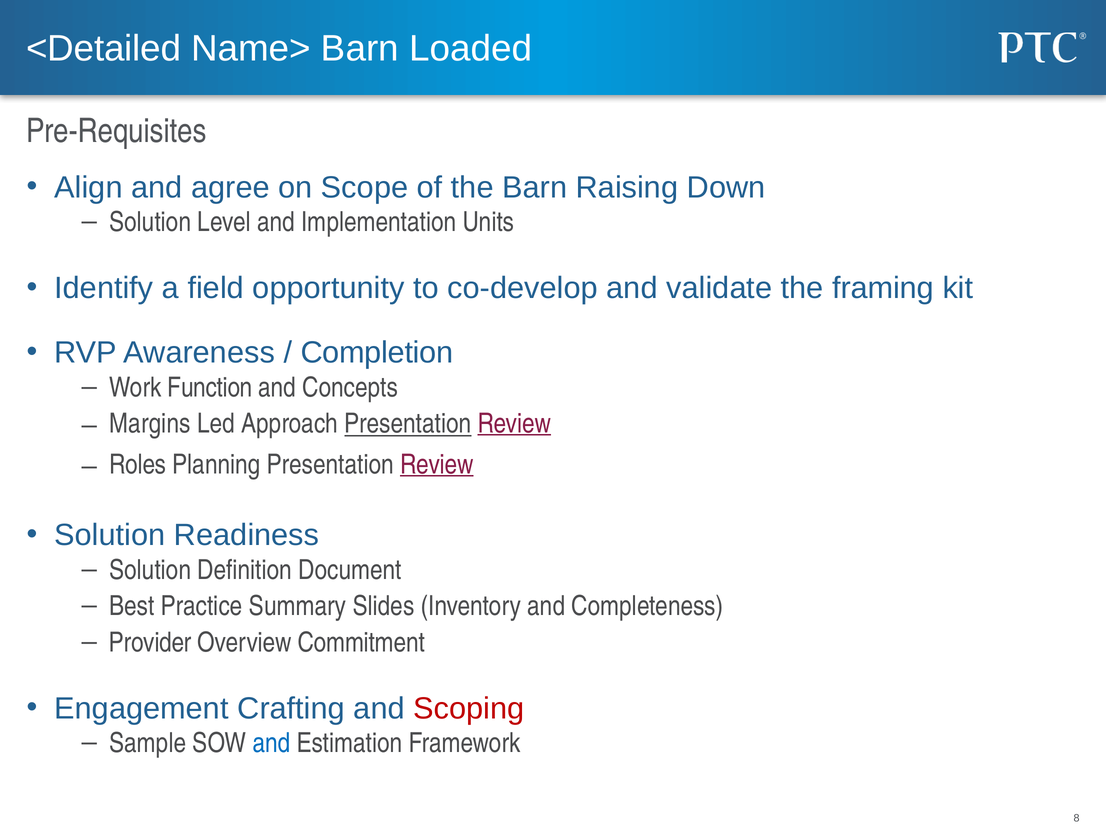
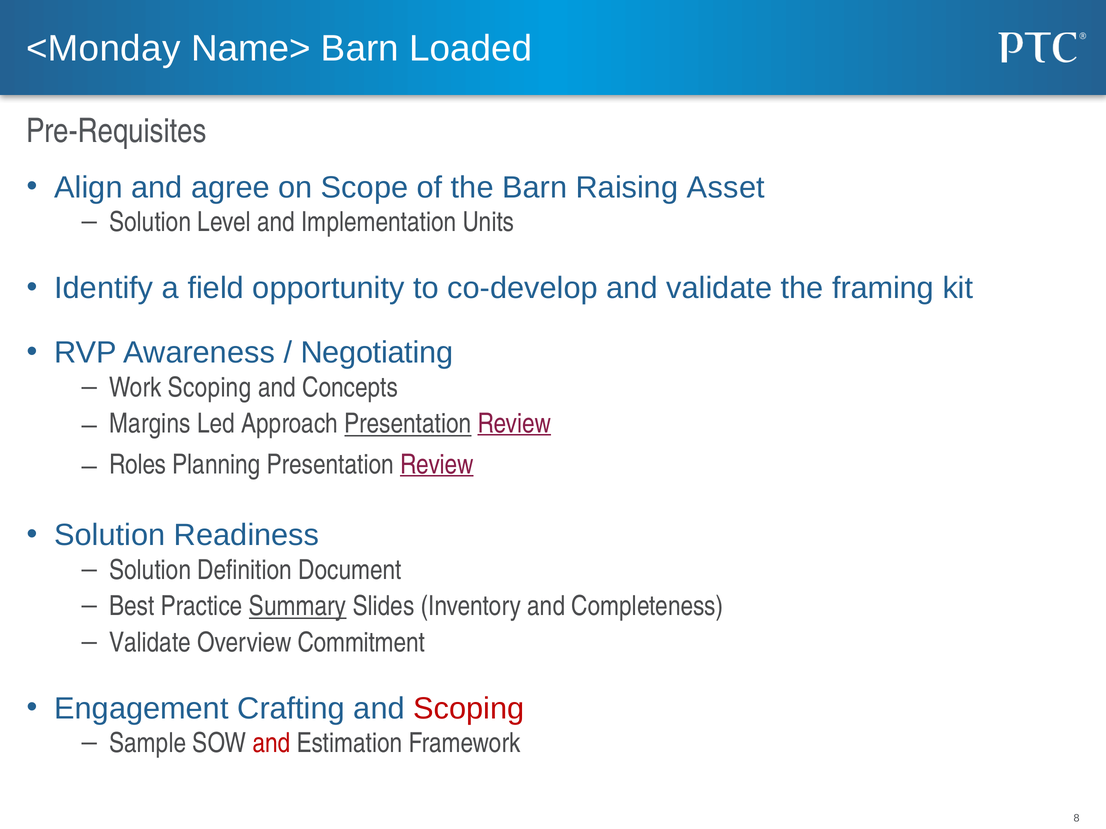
<Detailed: <Detailed -> <Monday
Down: Down -> Asset
Completion: Completion -> Negotiating
Work Function: Function -> Scoping
Summary underline: none -> present
Provider at (150, 643): Provider -> Validate
and at (271, 744) colour: blue -> red
